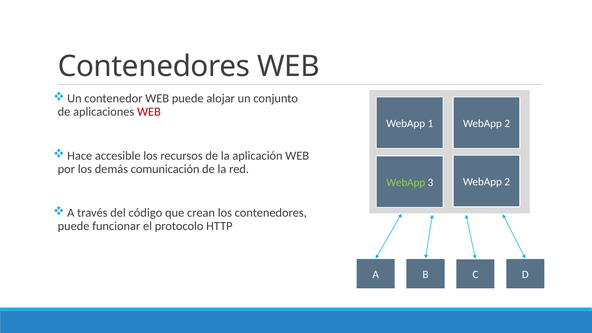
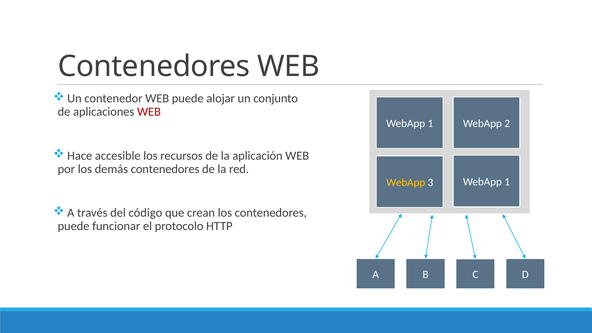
demás comunicación: comunicación -> contenedores
WebApp at (406, 182) colour: light green -> yellow
3 WebApp 2: 2 -> 1
